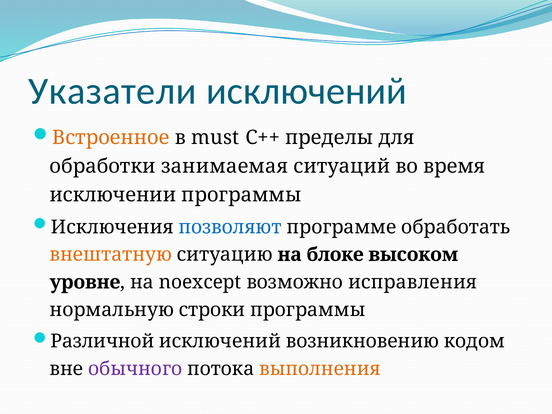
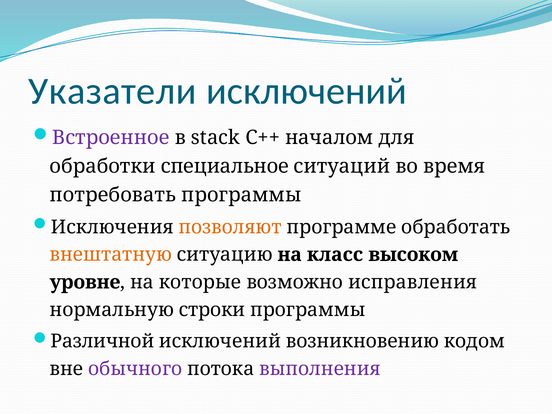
Встроенное colour: orange -> purple
must: must -> stack
пределы: пределы -> началом
занимаемая: занимаемая -> специальное
исключении: исключении -> потребовать
позволяют colour: blue -> orange
блоке: блоке -> класс
noexcept: noexcept -> которые
выполнения colour: orange -> purple
